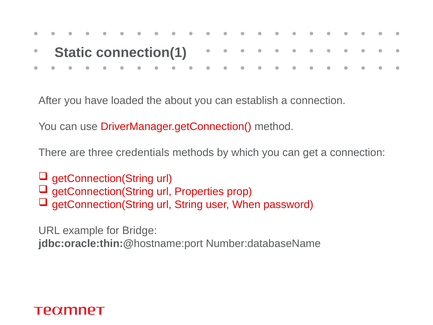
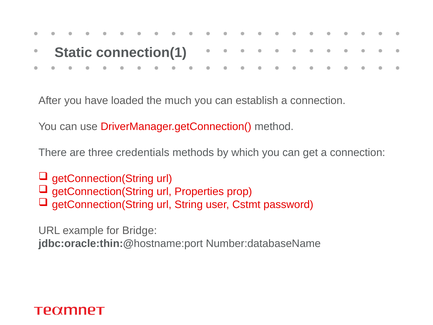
about: about -> much
When: When -> Cstmt
